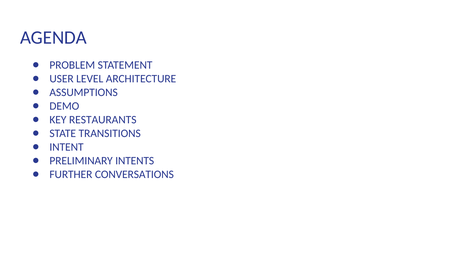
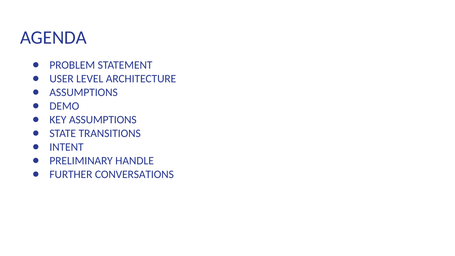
KEY RESTAURANTS: RESTAURANTS -> ASSUMPTIONS
INTENTS: INTENTS -> HANDLE
